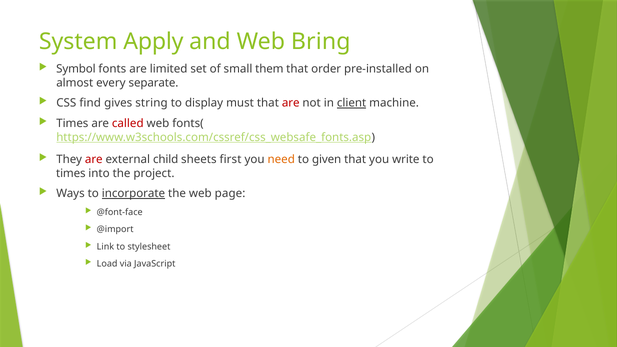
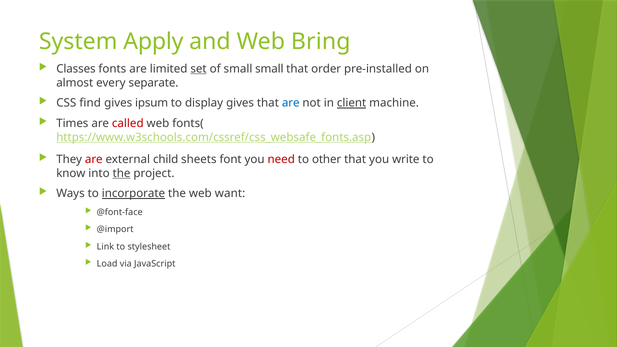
Symbol: Symbol -> Classes
set underline: none -> present
small them: them -> small
string: string -> ipsum
display must: must -> gives
are at (291, 103) colour: red -> blue
first: first -> font
need colour: orange -> red
given: given -> other
times at (71, 173): times -> know
the at (122, 173) underline: none -> present
page: page -> want
